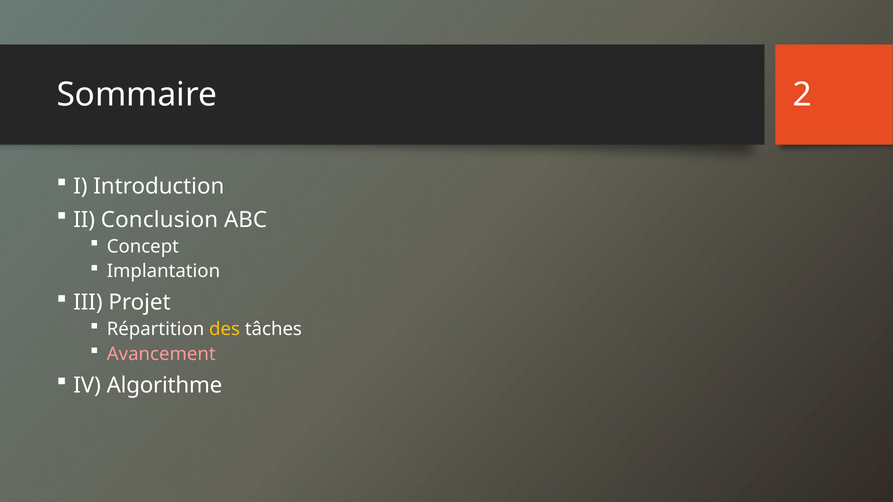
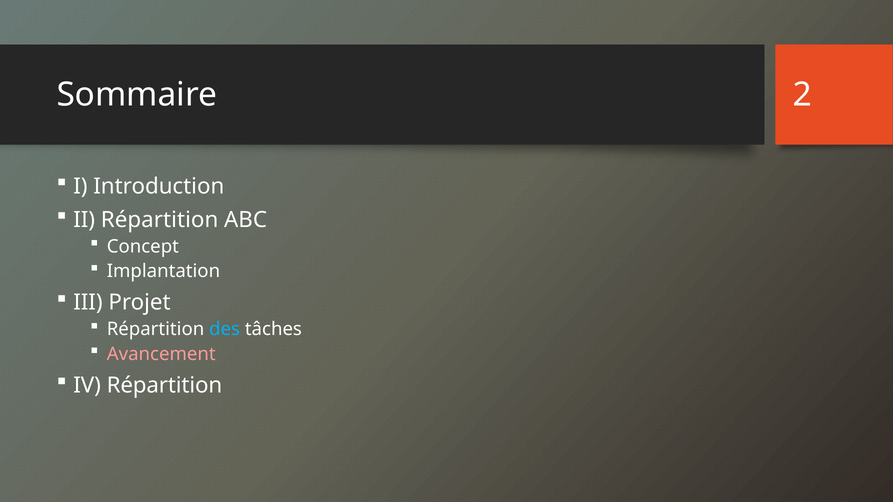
II Conclusion: Conclusion -> Répartition
des colour: yellow -> light blue
IV Algorithme: Algorithme -> Répartition
